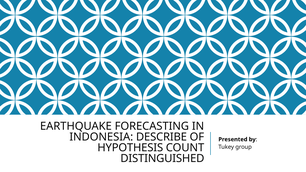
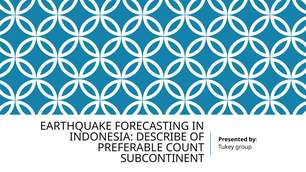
HYPOTHESIS: HYPOTHESIS -> PREFERABLE
DISTINGUISHED: DISTINGUISHED -> SUBCONTINENT
